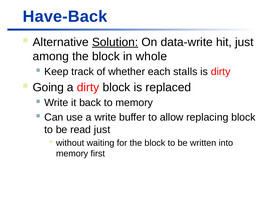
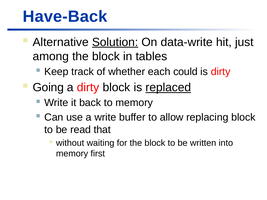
whole: whole -> tables
stalls: stalls -> could
replaced underline: none -> present
read just: just -> that
